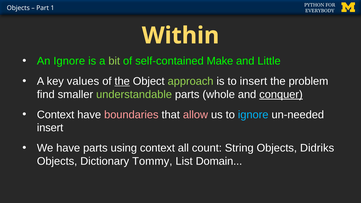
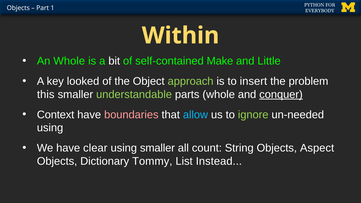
An Ignore: Ignore -> Whole
bit colour: light green -> white
values: values -> looked
the at (122, 81) underline: present -> none
find: find -> this
allow colour: pink -> light blue
ignore at (253, 115) colour: light blue -> light green
insert at (50, 128): insert -> using
have parts: parts -> clear
using context: context -> smaller
Didriks: Didriks -> Aspect
Domain: Domain -> Instead
